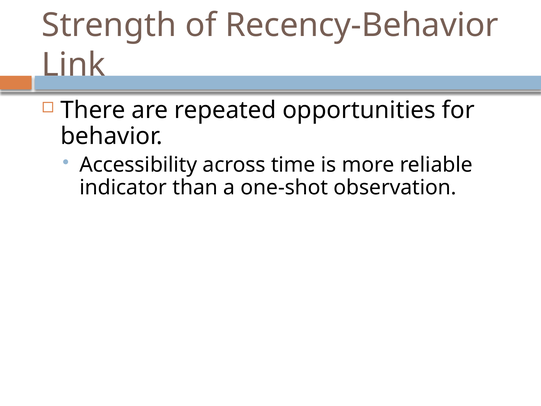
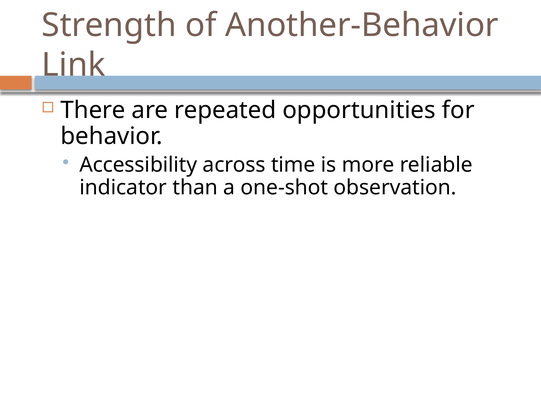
Recency-Behavior: Recency-Behavior -> Another-Behavior
